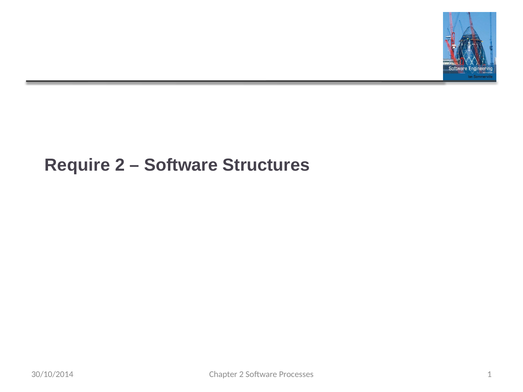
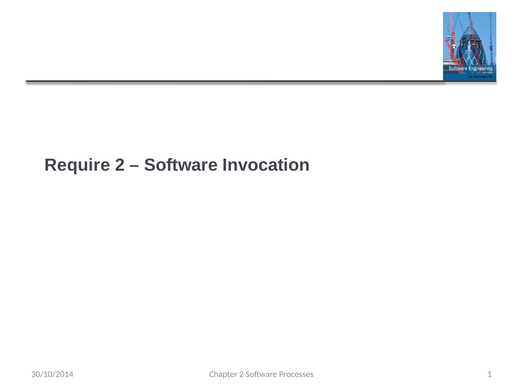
Structures: Structures -> Invocation
